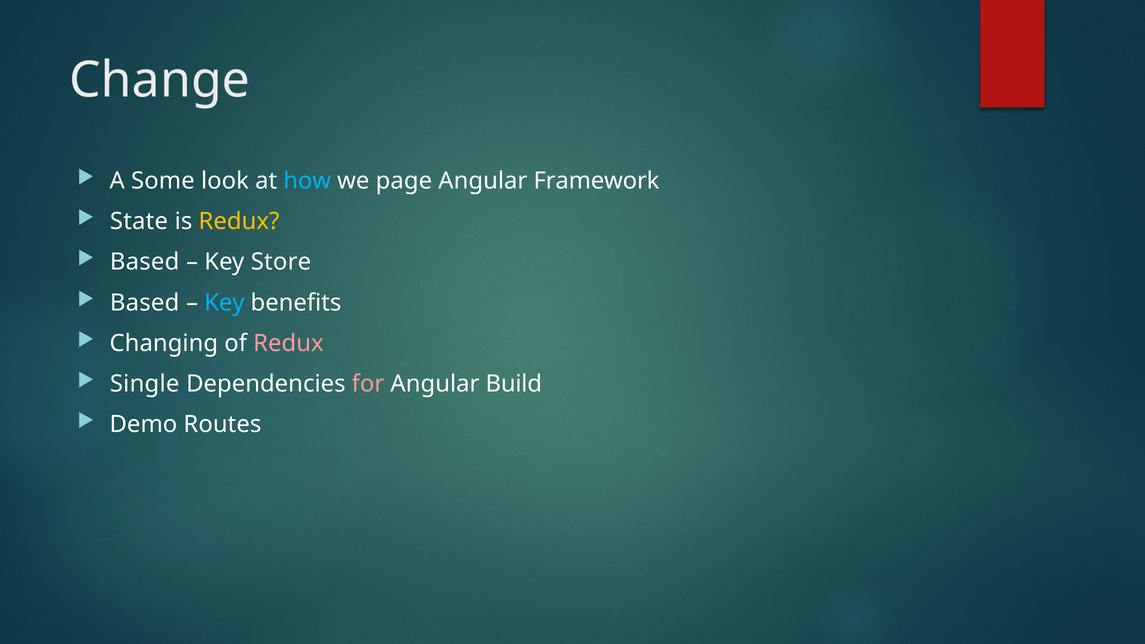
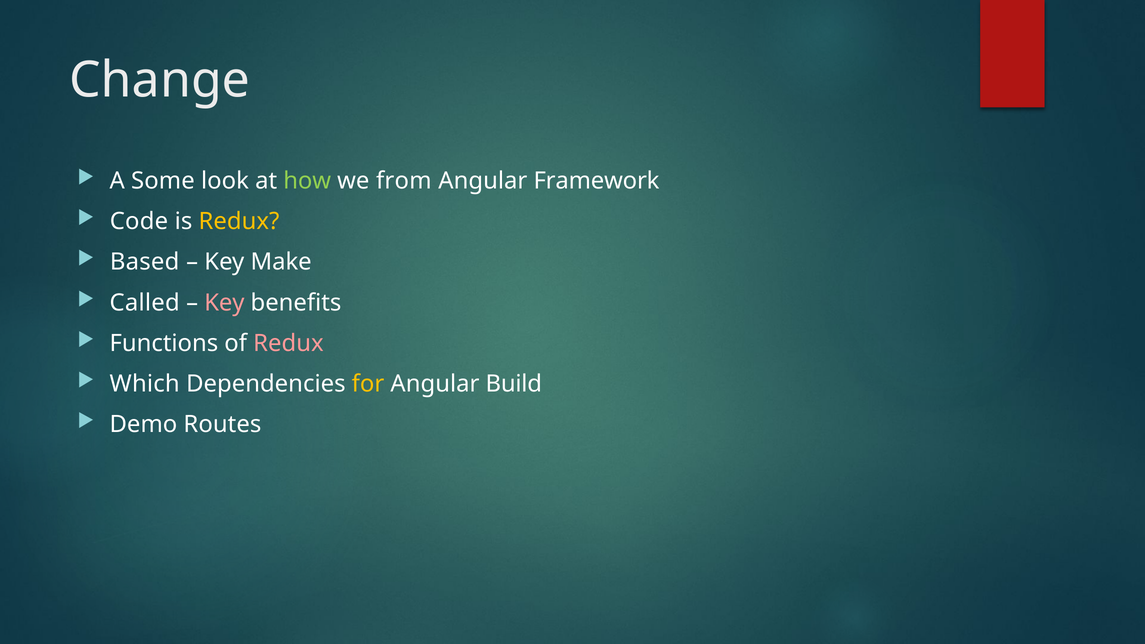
how colour: light blue -> light green
page: page -> from
State: State -> Code
Store: Store -> Make
Based at (145, 303): Based -> Called
Key at (224, 303) colour: light blue -> pink
Changing: Changing -> Functions
Single: Single -> Which
for colour: pink -> yellow
